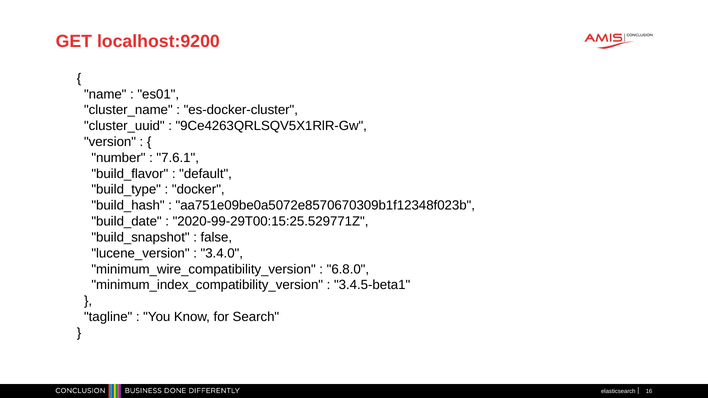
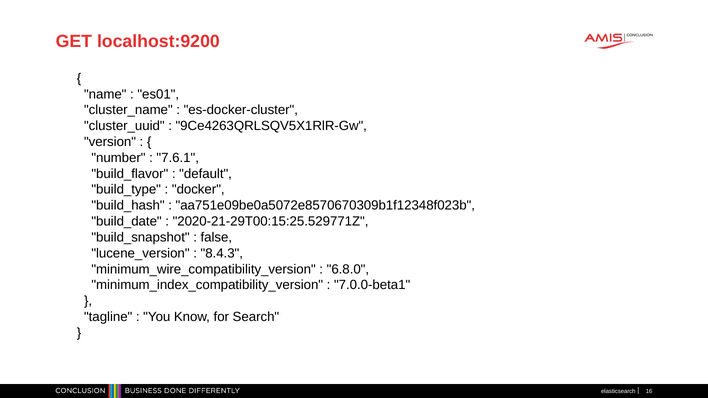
2020-99-29T00:15:25.529771Z: 2020-99-29T00:15:25.529771Z -> 2020-21-29T00:15:25.529771Z
3.4.0: 3.4.0 -> 8.4.3
3.4.5-beta1: 3.4.5-beta1 -> 7.0.0-beta1
